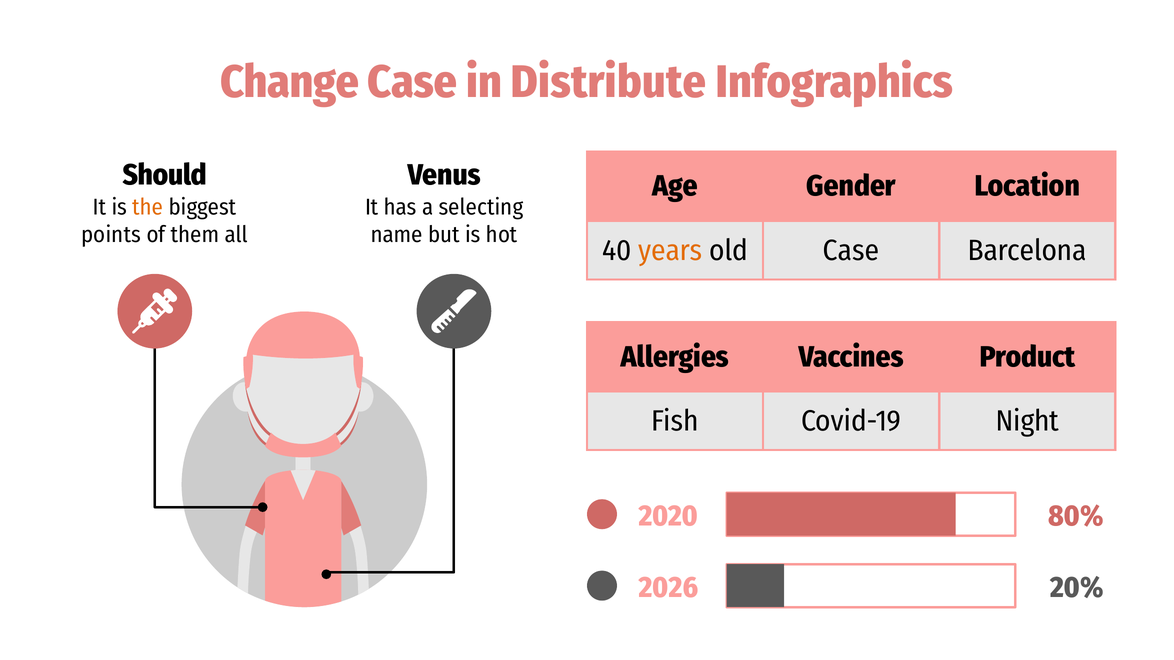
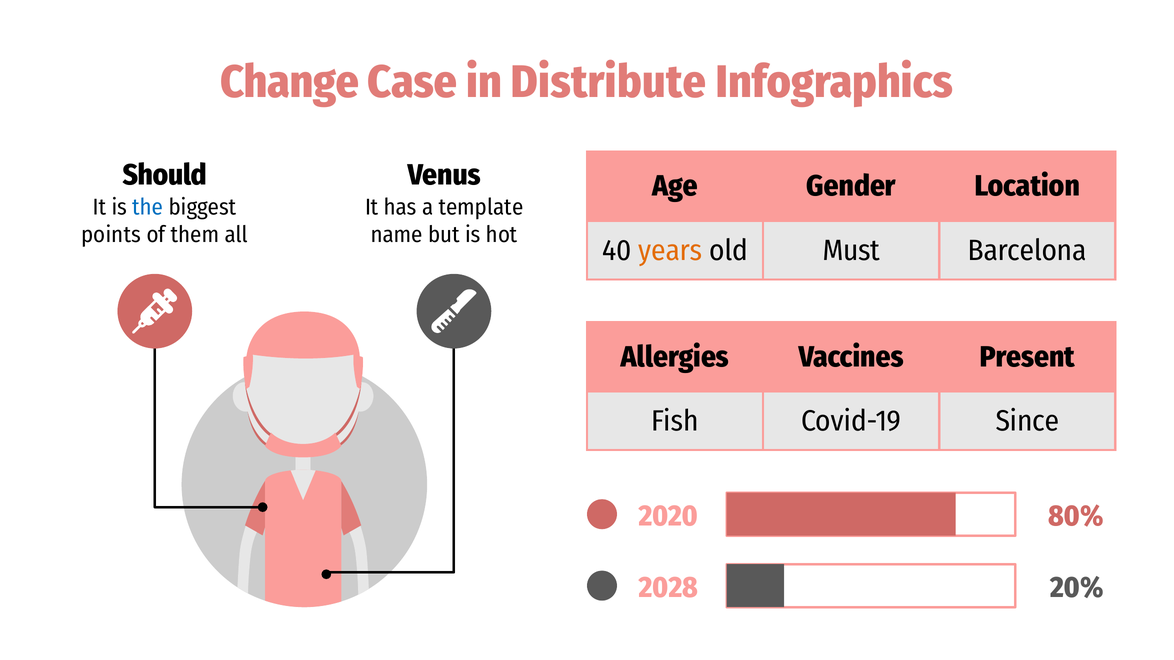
the colour: orange -> blue
selecting: selecting -> template
old Case: Case -> Must
Product: Product -> Present
Night: Night -> Since
2026: 2026 -> 2028
